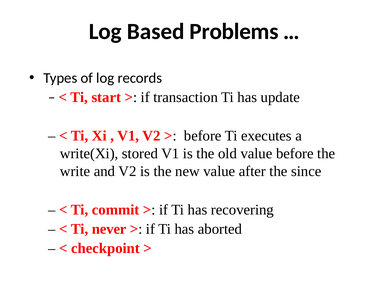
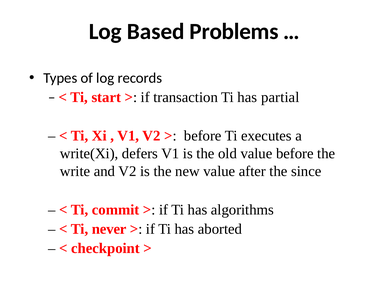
update: update -> partial
stored: stored -> defers
recovering: recovering -> algorithms
